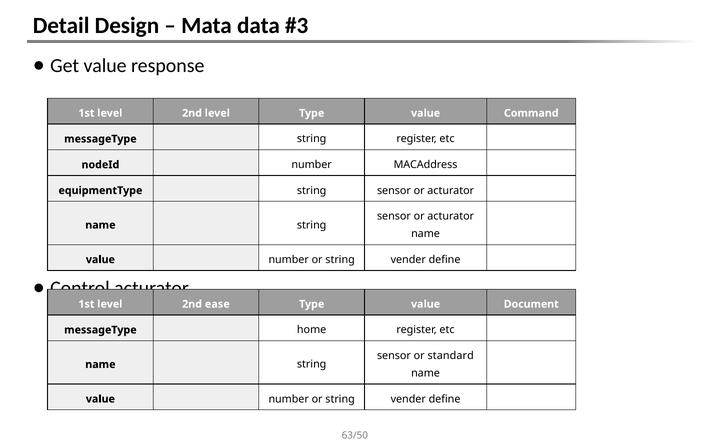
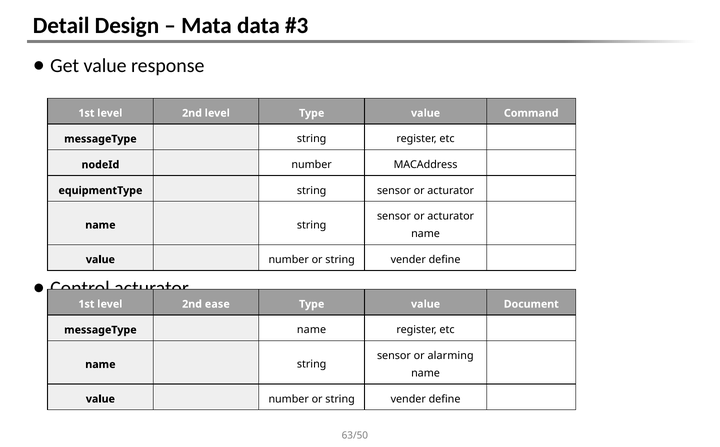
messageType home: home -> name
standard: standard -> alarming
